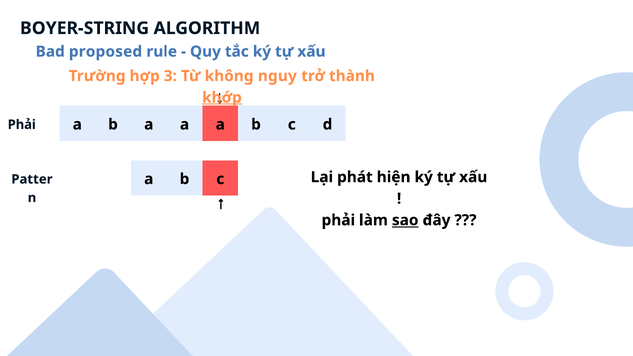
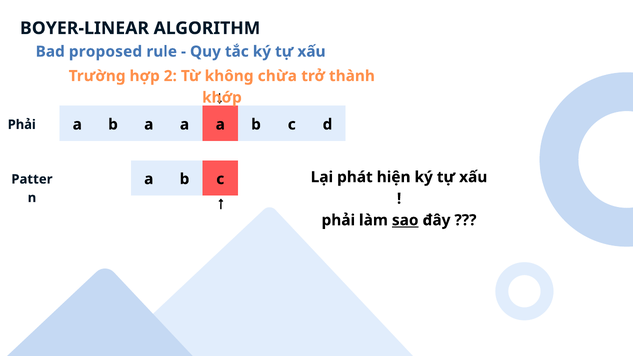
BOYER-STRING: BOYER-STRING -> BOYER-LINEAR
3: 3 -> 2
nguy: nguy -> chừa
khớp underline: present -> none
